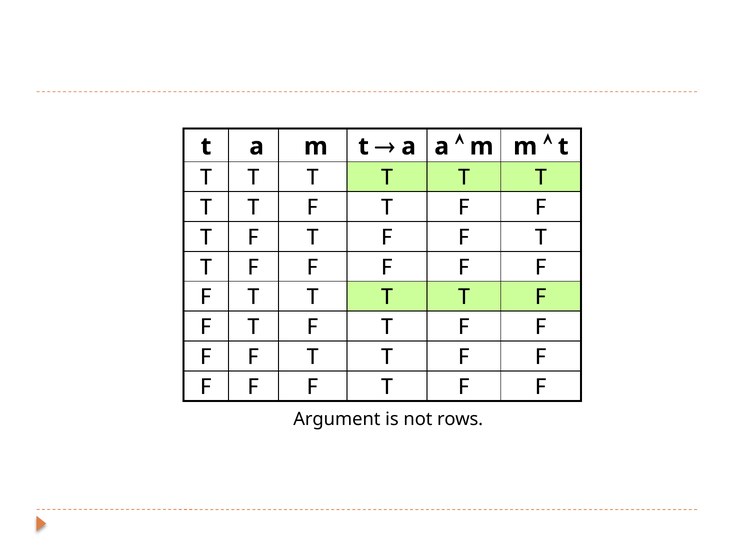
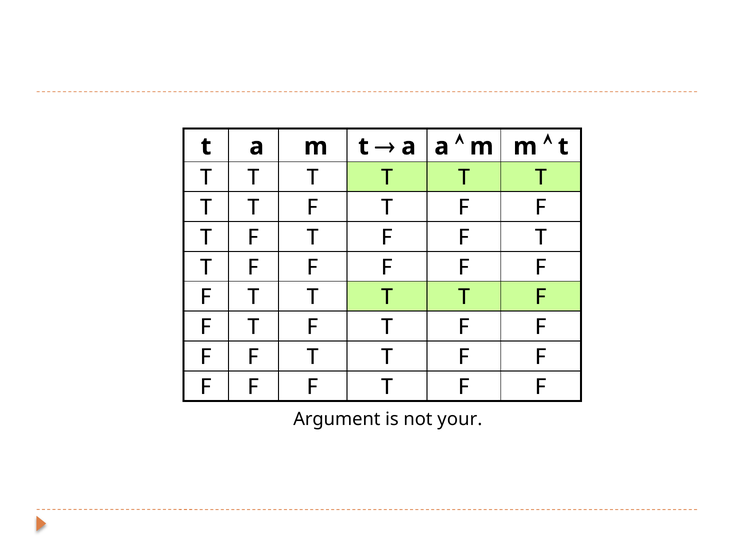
rows: rows -> your
